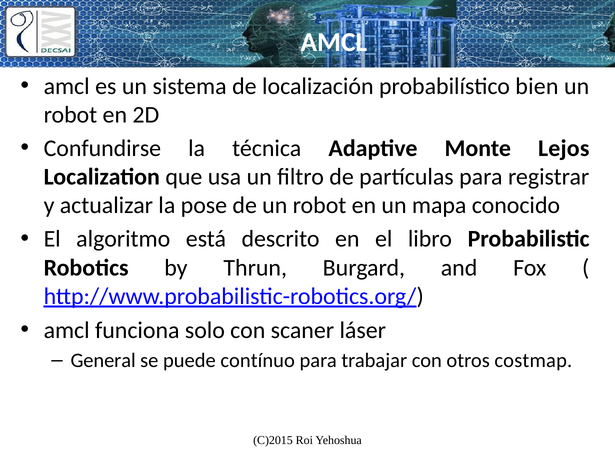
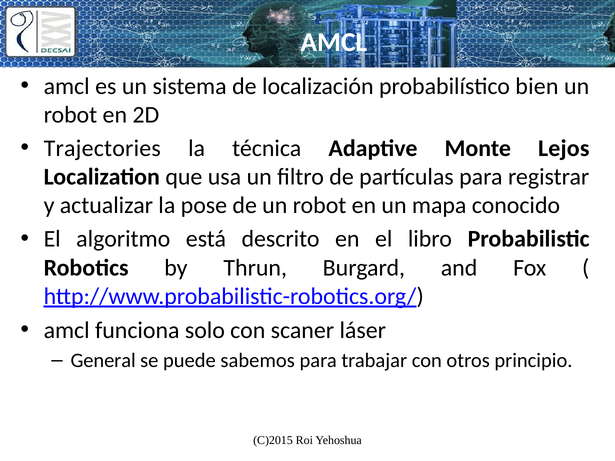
Confundirse: Confundirse -> Trajectories
contínuo: contínuo -> sabemos
costmap: costmap -> principio
